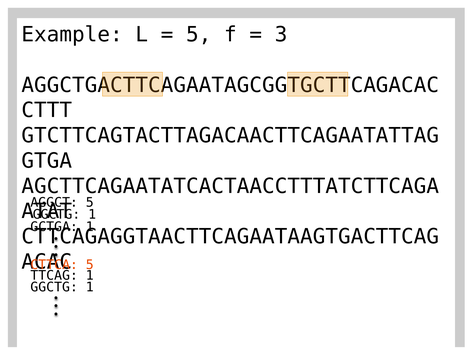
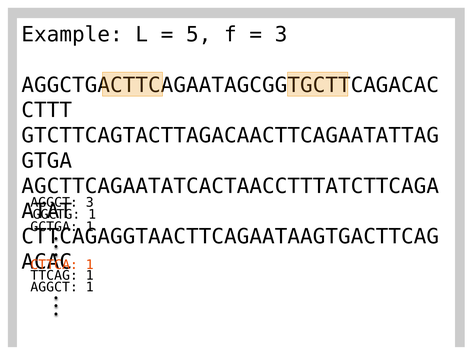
5 at (90, 202): 5 -> 3
5 at (90, 264): 5 -> 1
GGCTG at (54, 287): GGCTG -> AGGCT
